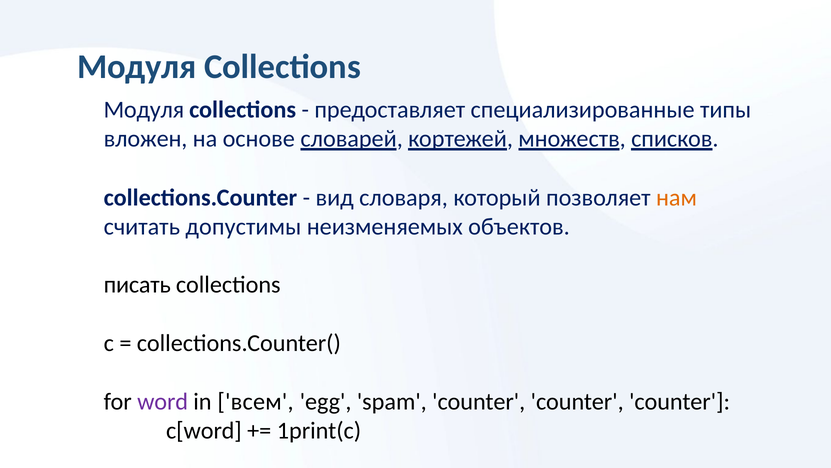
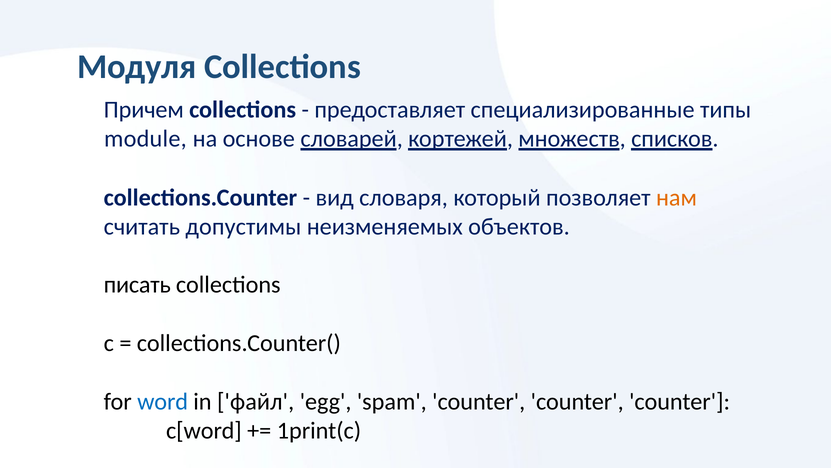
Модуля at (144, 110): Модуля -> Причем
вложен: вложен -> module
word colour: purple -> blue
всем: всем -> файл
